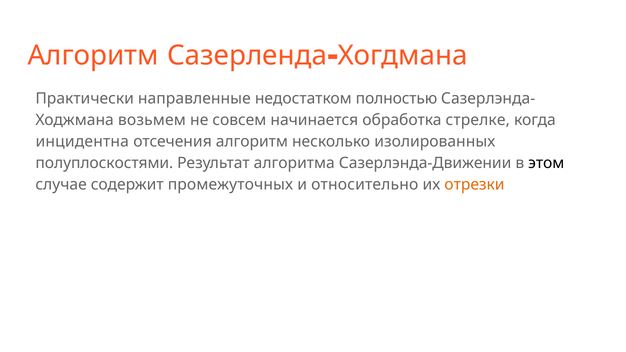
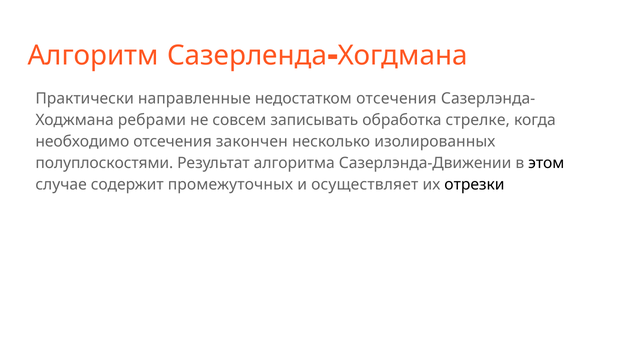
недостатком полностью: полностью -> отсечения
возьмем: возьмем -> ребрами
начинается: начинается -> записывать
инцидентна: инцидентна -> необходимо
отсечения алгоритм: алгоритм -> закончен
относительно: относительно -> осуществляет
отрезки colour: orange -> black
